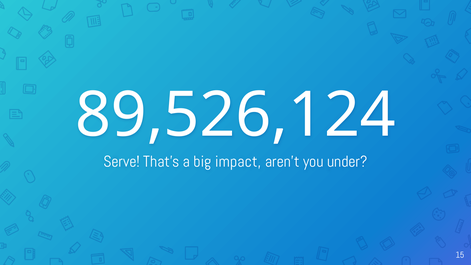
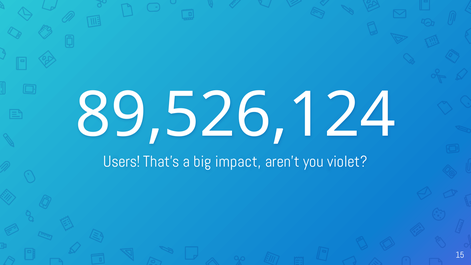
Serve: Serve -> Users
under: under -> violet
